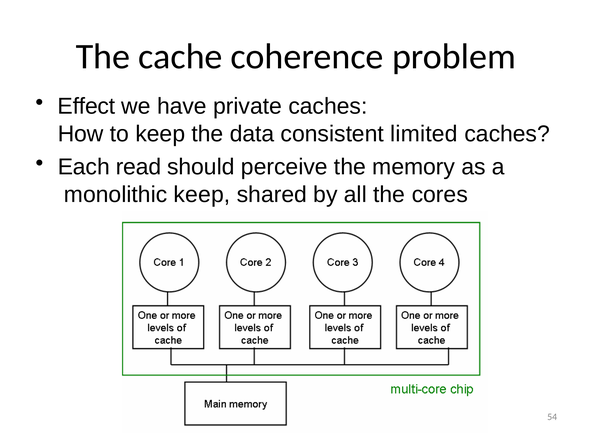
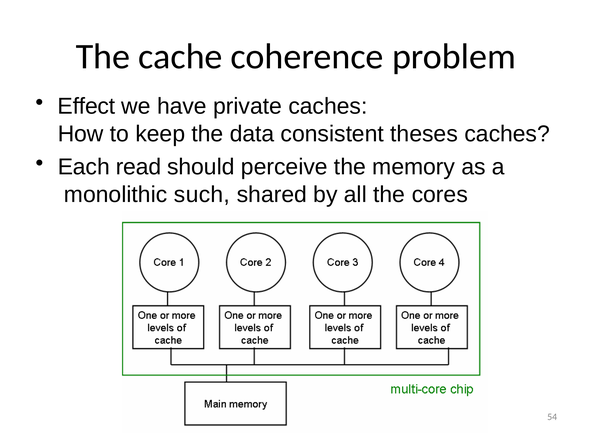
limited: limited -> theses
monolithic keep: keep -> such
